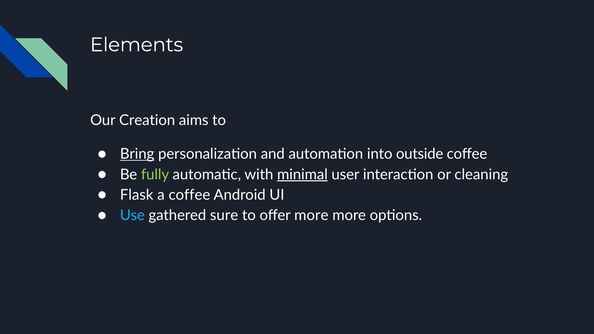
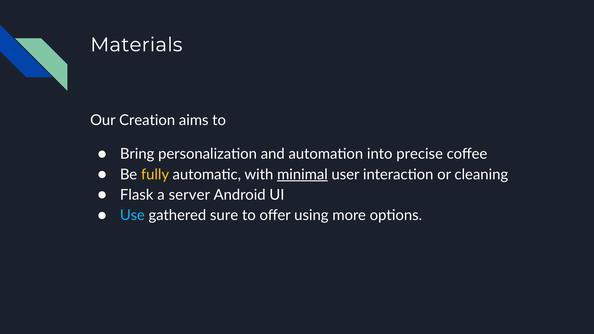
Elements: Elements -> Materials
Bring underline: present -> none
outside: outside -> precise
fully colour: light green -> yellow
a coffee: coffee -> server
offer more: more -> using
